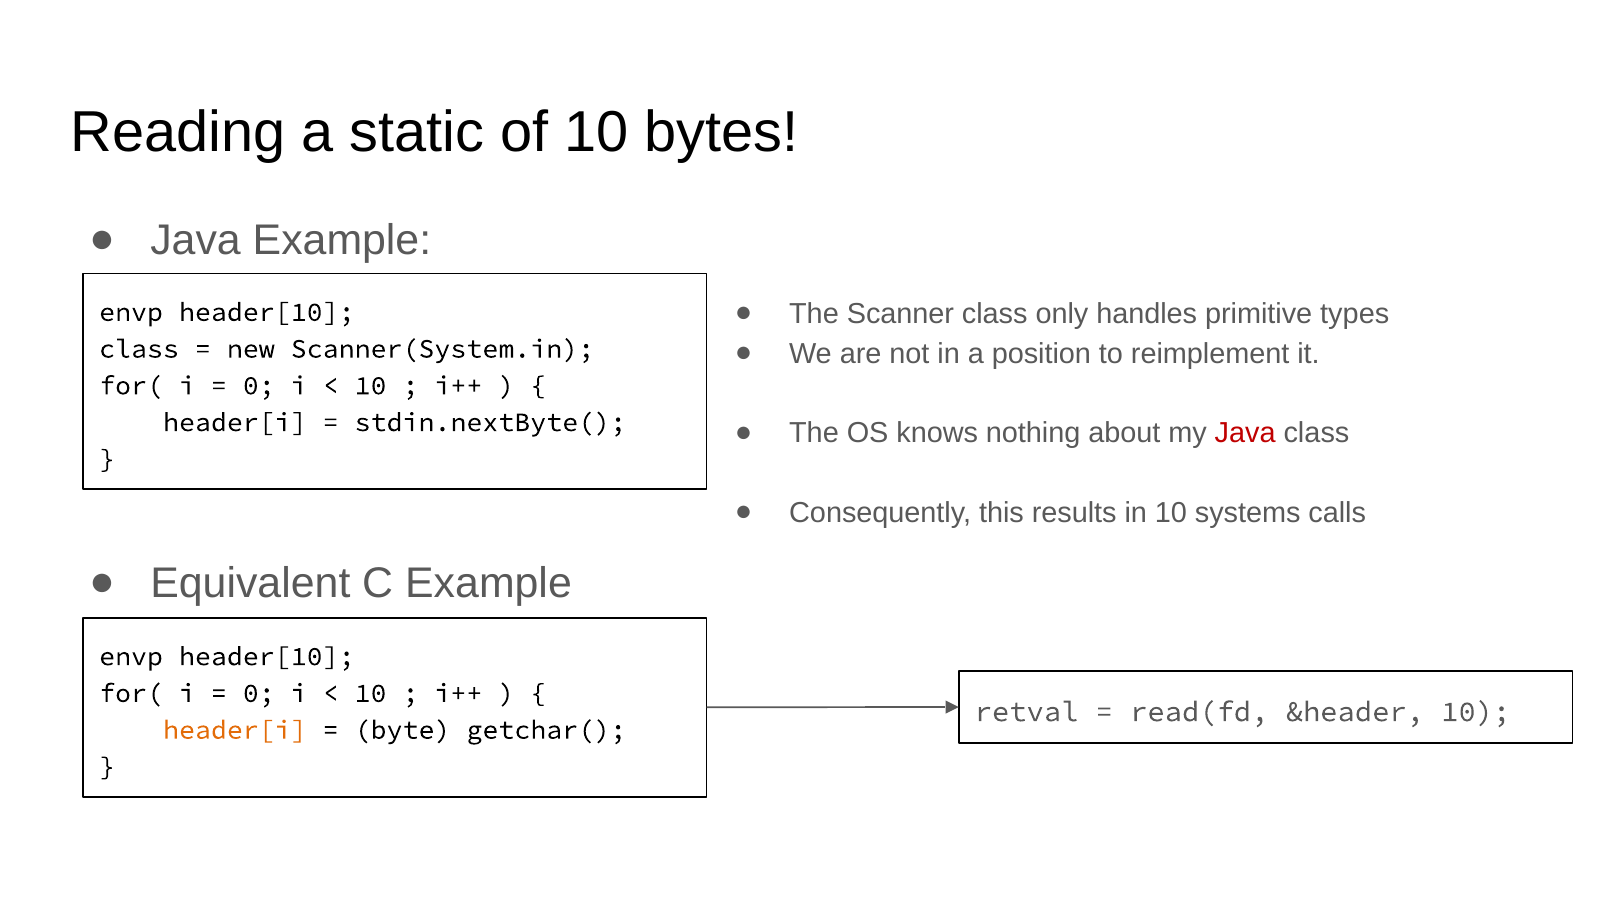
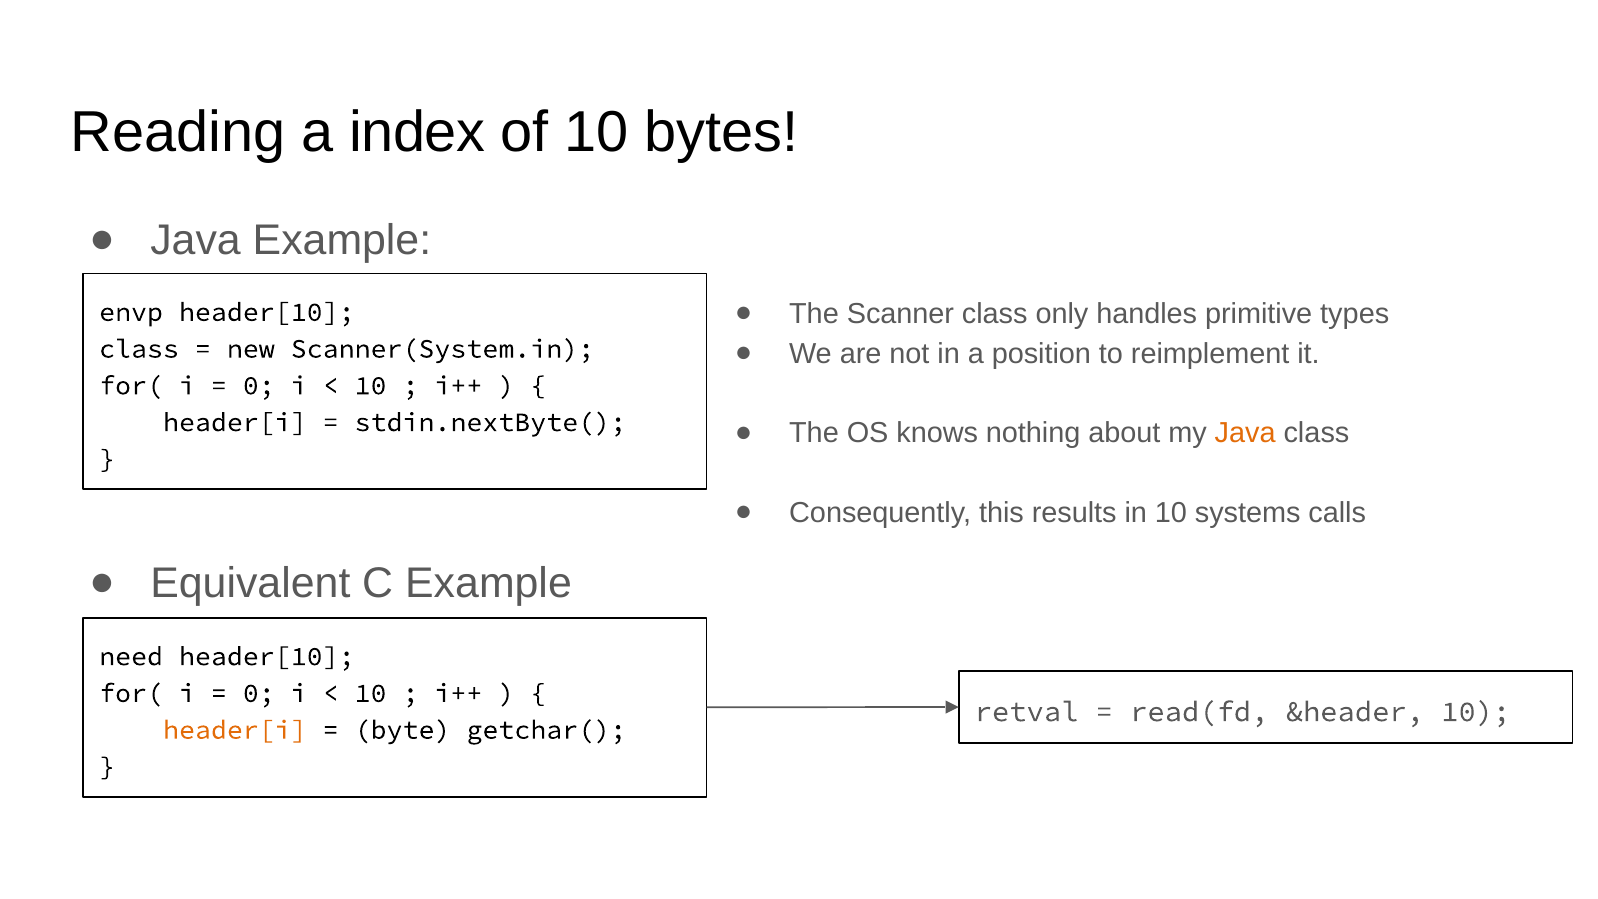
static: static -> index
Java at (1245, 433) colour: red -> orange
envp at (131, 656): envp -> need
